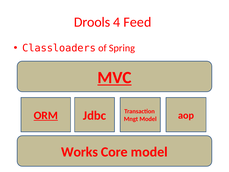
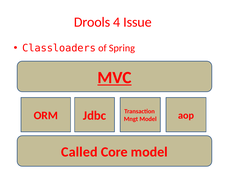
Feed: Feed -> Issue
ORM underline: present -> none
Works: Works -> Called
